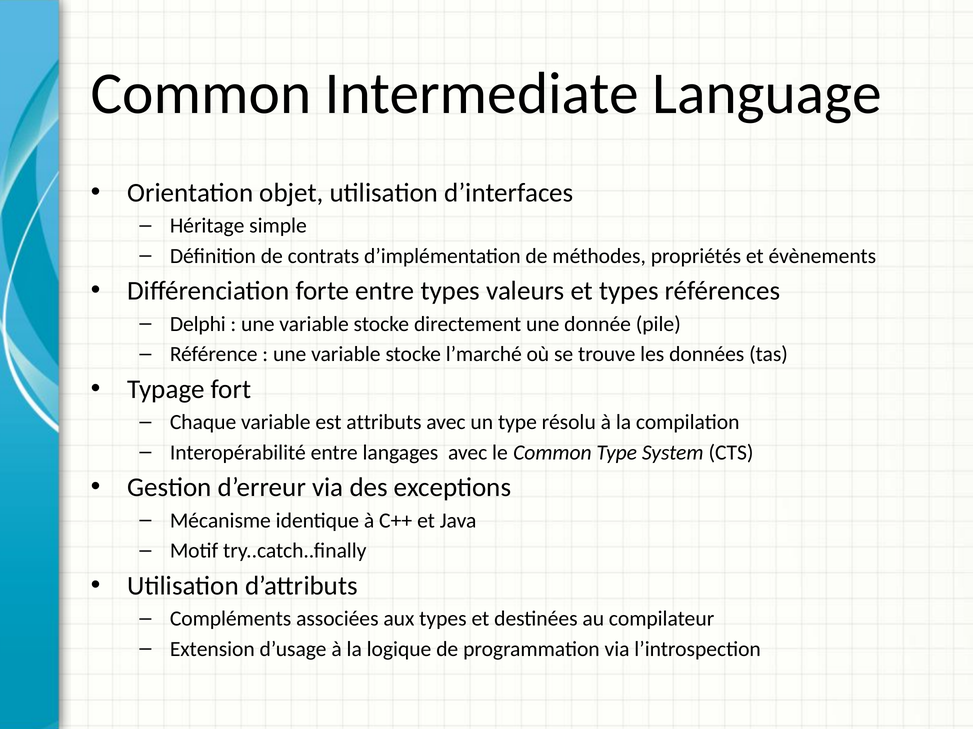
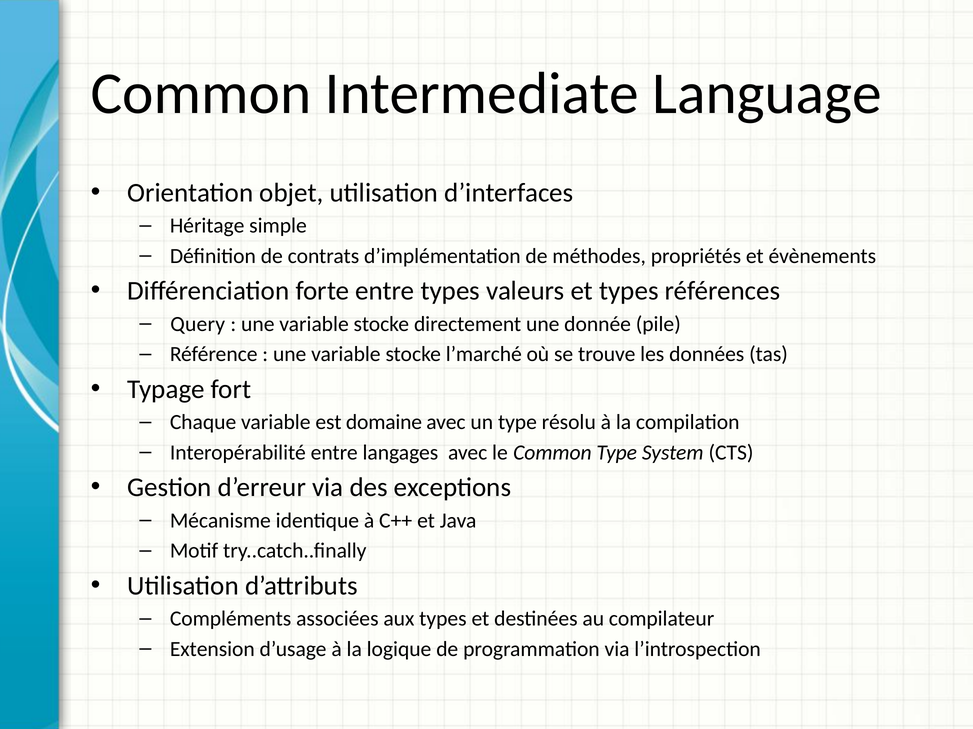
Delphi: Delphi -> Query
attributs: attributs -> domaine
